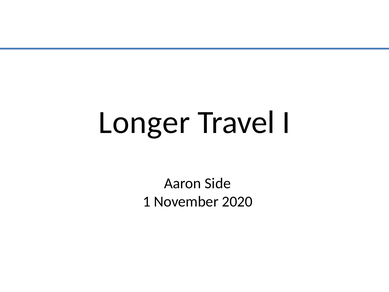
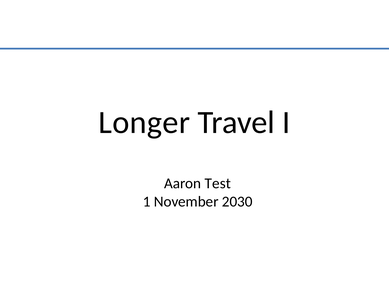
Side: Side -> Test
2020: 2020 -> 2030
